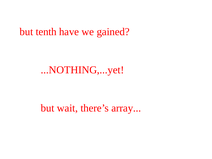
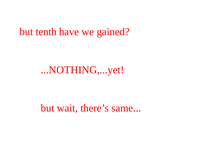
array: array -> same
